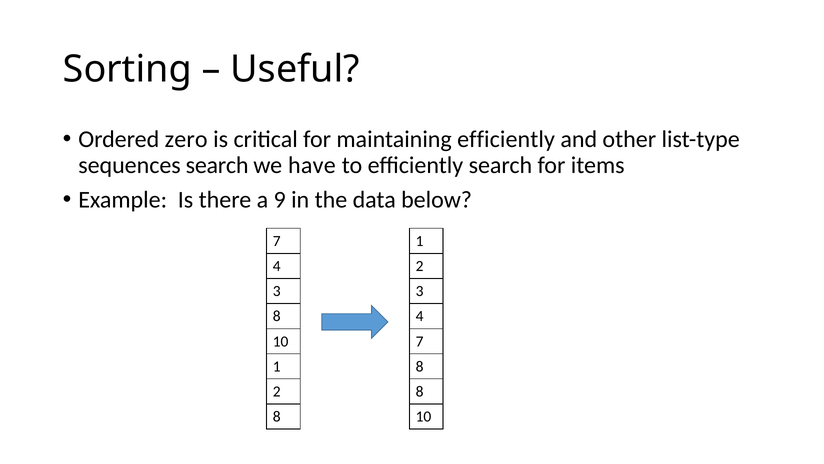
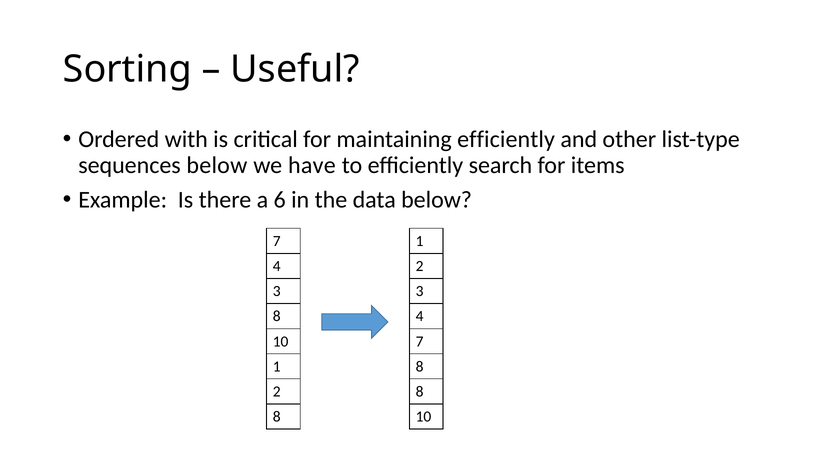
zero: zero -> with
sequences search: search -> below
9: 9 -> 6
